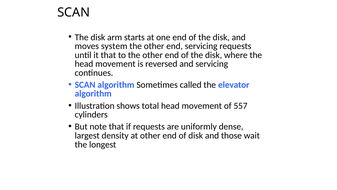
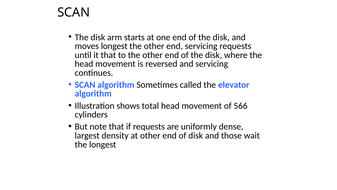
moves system: system -> longest
557: 557 -> 566
